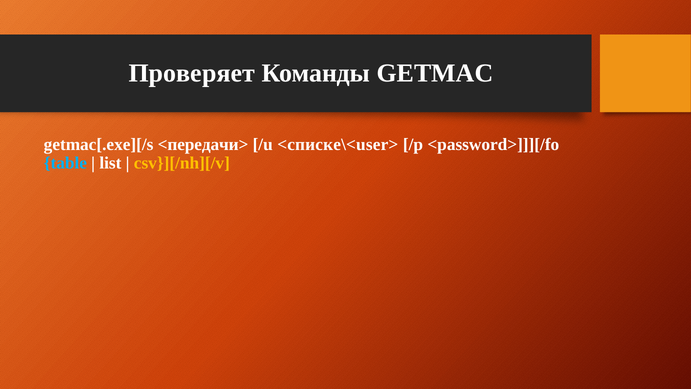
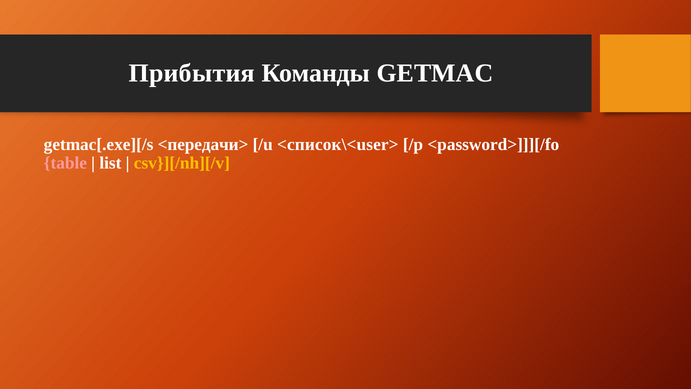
Проверяет: Проверяет -> Прибытия
<списке\<user>: <списке\<user> -> <список\<user>
table colour: light blue -> pink
